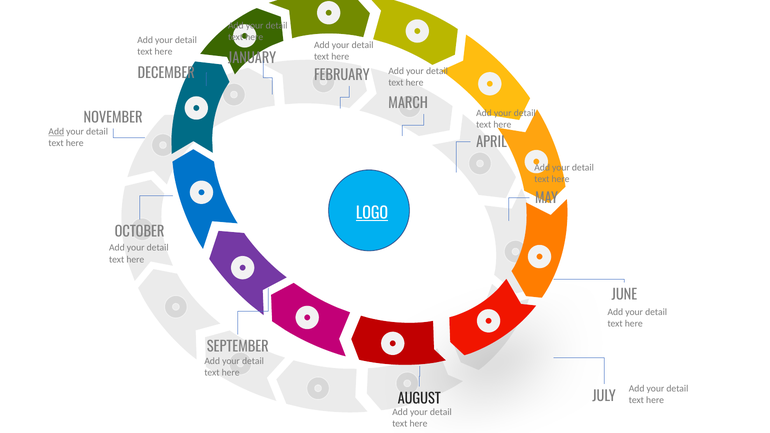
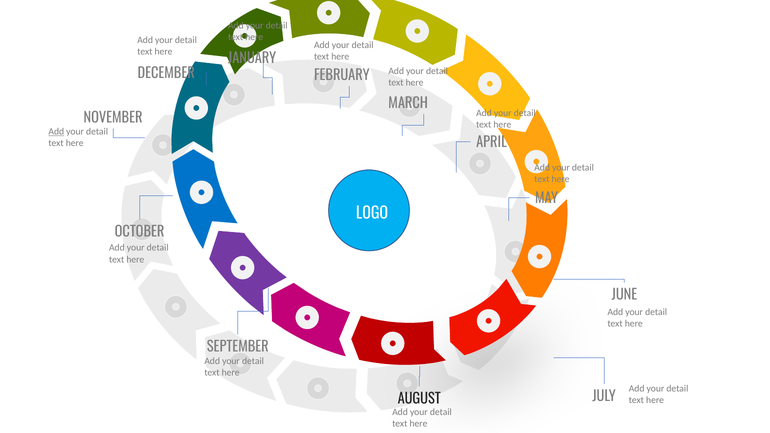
LOGO underline: present -> none
